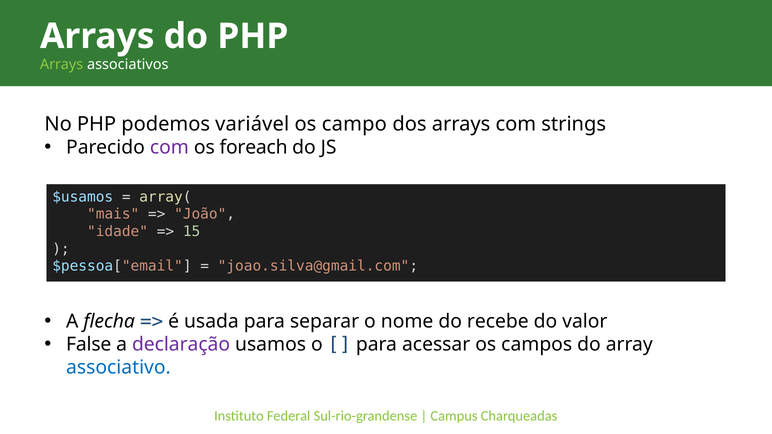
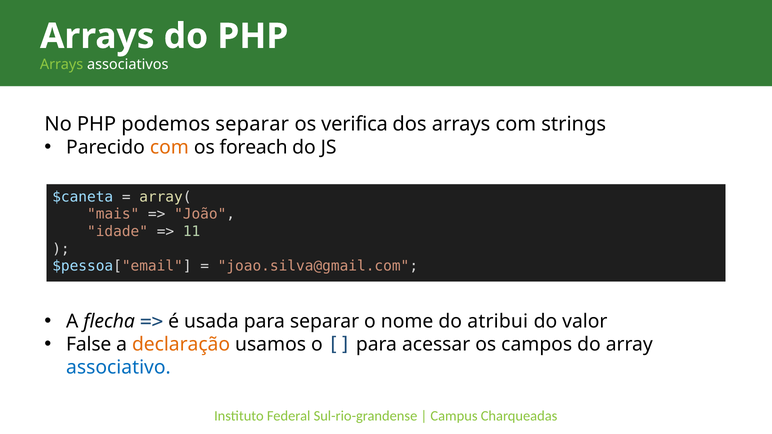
podemos variável: variável -> separar
campo: campo -> verifica
com at (169, 148) colour: purple -> orange
$usamos: $usamos -> $caneta
15: 15 -> 11
recebe: recebe -> atribui
declaração colour: purple -> orange
